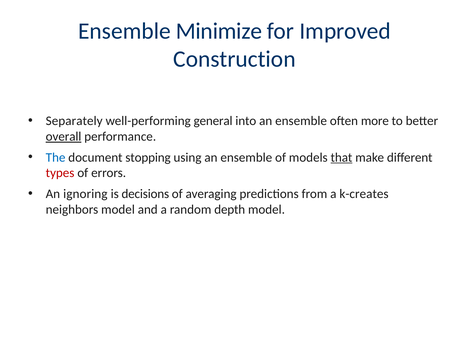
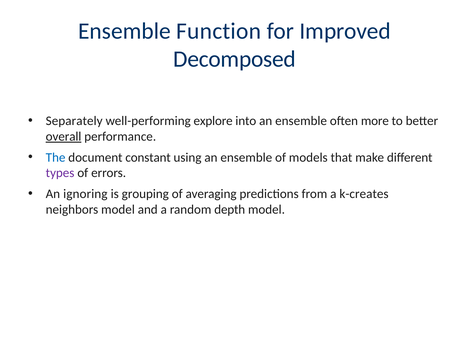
Minimize: Minimize -> Function
Construction: Construction -> Decomposed
general: general -> explore
stopping: stopping -> constant
that underline: present -> none
types colour: red -> purple
decisions: decisions -> grouping
